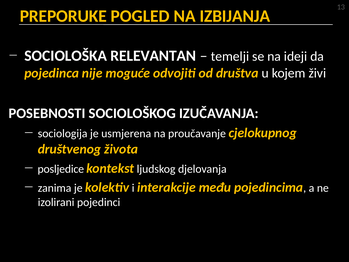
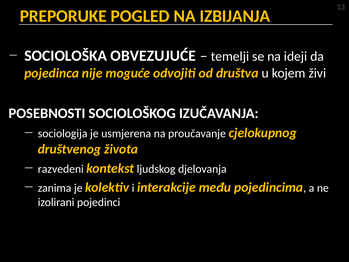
RELEVANTAN: RELEVANTAN -> OBVEZUJUĆE
posljedice: posljedice -> razvedeni
